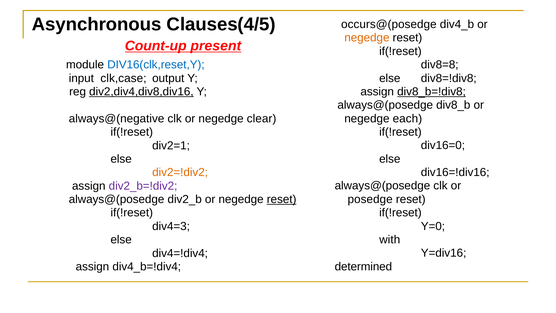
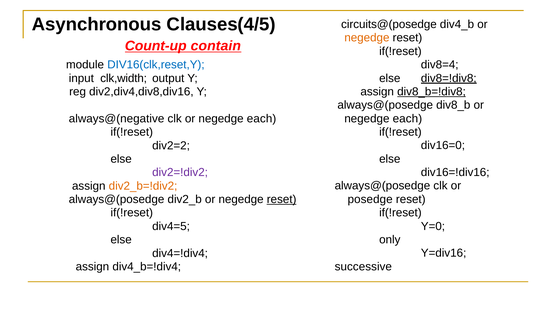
occurs@(posedge: occurs@(posedge -> circuits@(posedge
present: present -> contain
div8=8: div8=8 -> div8=4
div8=!div8 underline: none -> present
clk,case: clk,case -> clk,width
div2,div4,div8,div16 underline: present -> none
clk or negedge clear: clear -> each
div2=1: div2=1 -> div2=2
div2=!div2 colour: orange -> purple
div2_b=!div2 colour: purple -> orange
div4=3: div4=3 -> div4=5
with: with -> only
determined: determined -> successive
